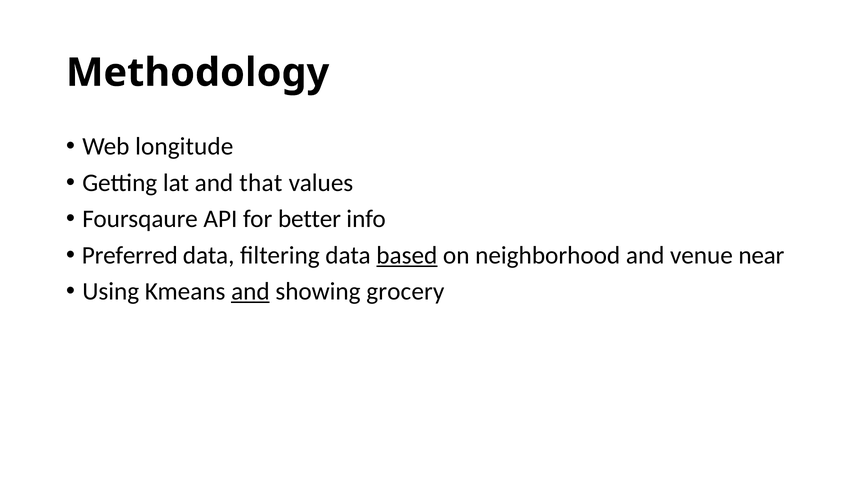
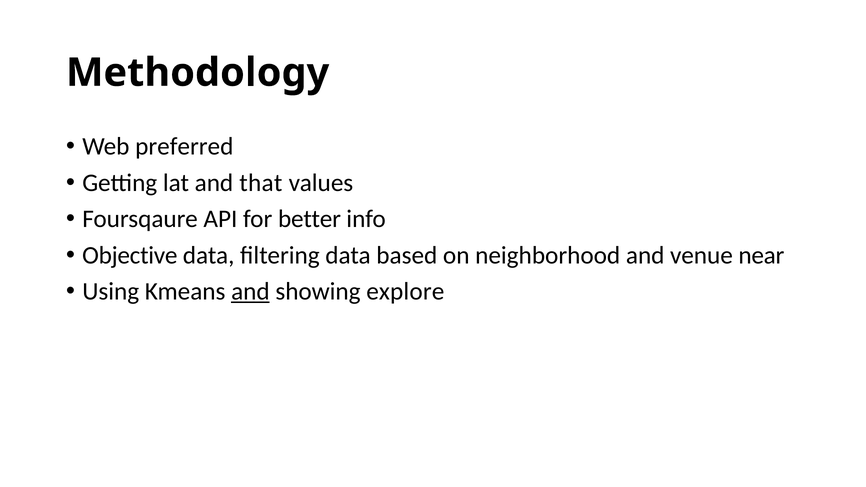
longitude: longitude -> preferred
Preferred: Preferred -> Objective
based underline: present -> none
grocery: grocery -> explore
